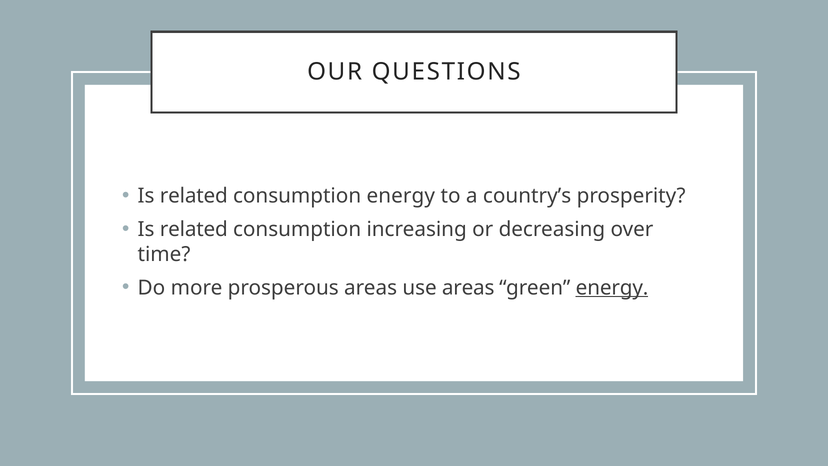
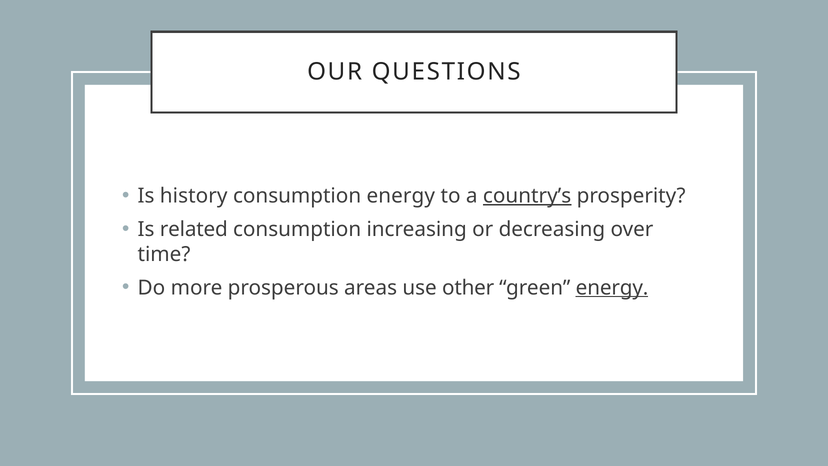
related at (194, 196): related -> history
country’s underline: none -> present
use areas: areas -> other
